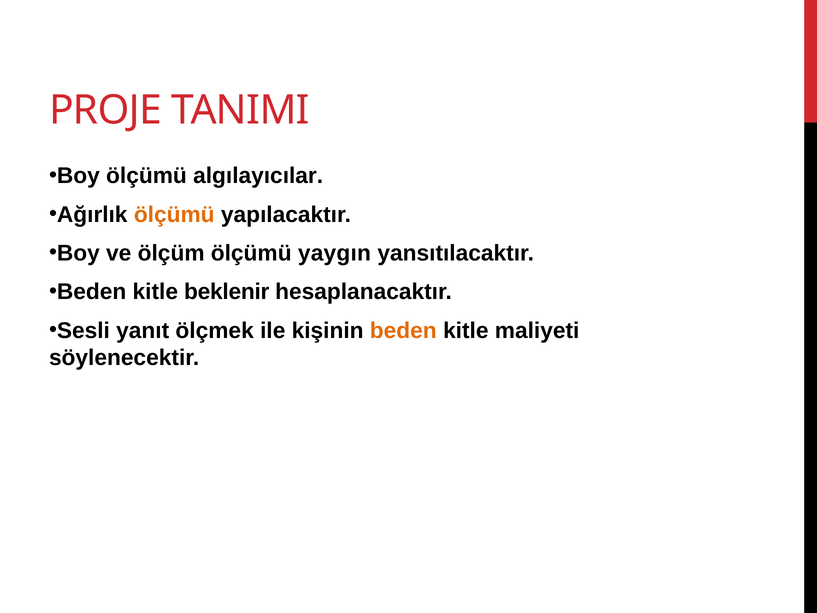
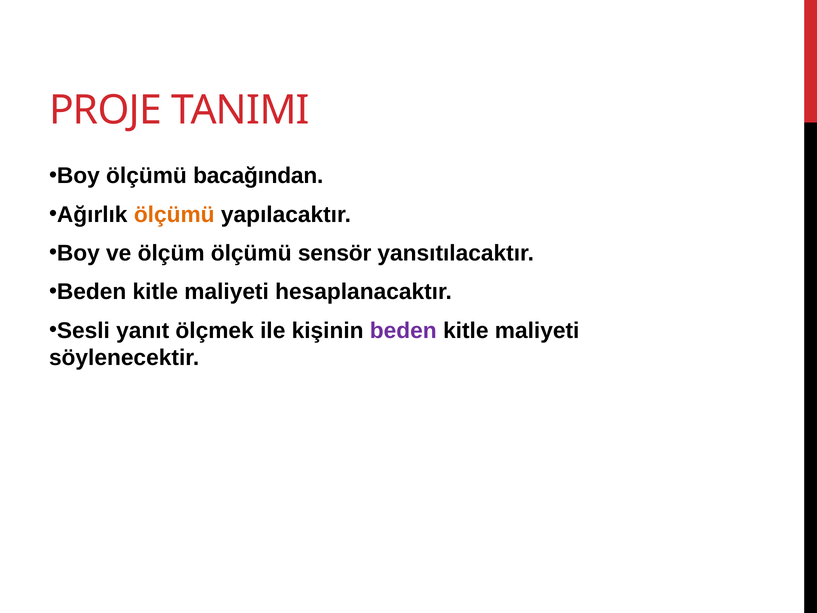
algılayıcılar: algılayıcılar -> bacağından
yaygın: yaygın -> sensör
beklenir at (227, 292): beklenir -> maliyeti
beden at (403, 330) colour: orange -> purple
